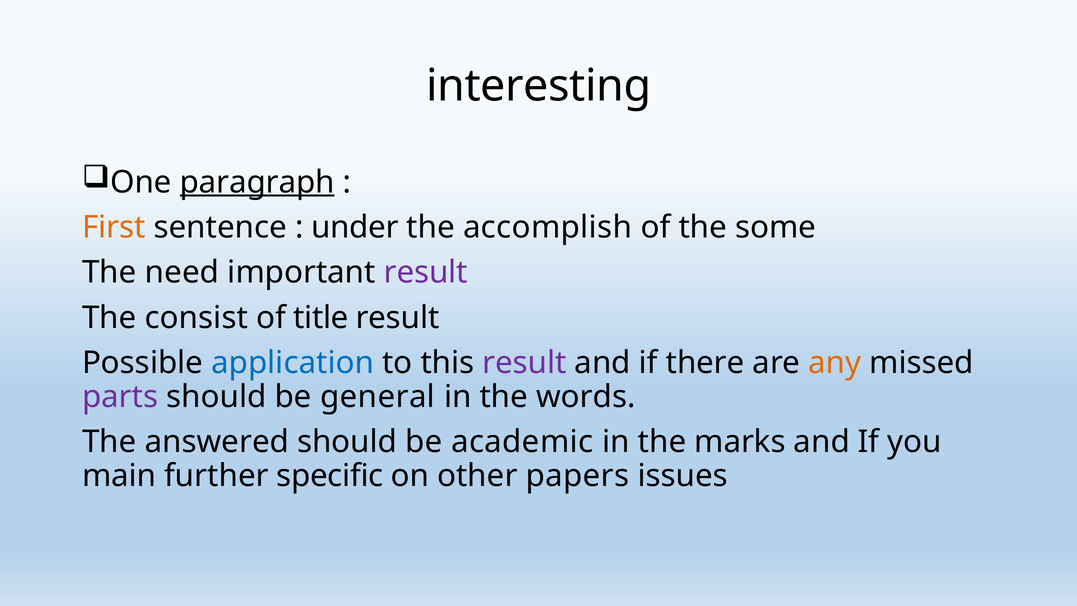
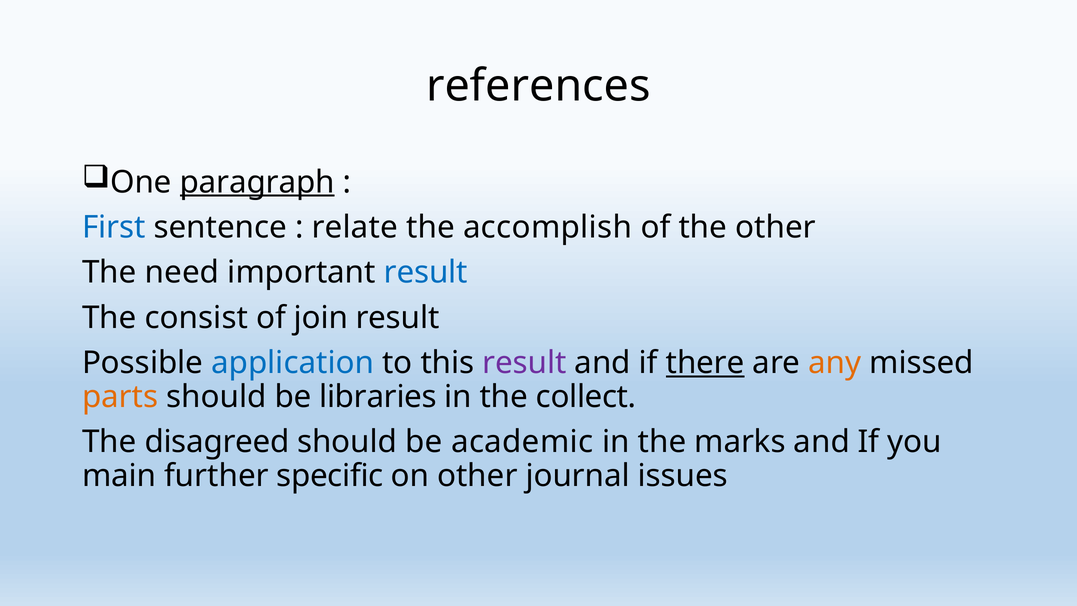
interesting: interesting -> references
First colour: orange -> blue
under: under -> relate
the some: some -> other
result at (426, 272) colour: purple -> blue
title: title -> join
there underline: none -> present
parts colour: purple -> orange
general: general -> libraries
words: words -> collect
answered: answered -> disagreed
papers: papers -> journal
